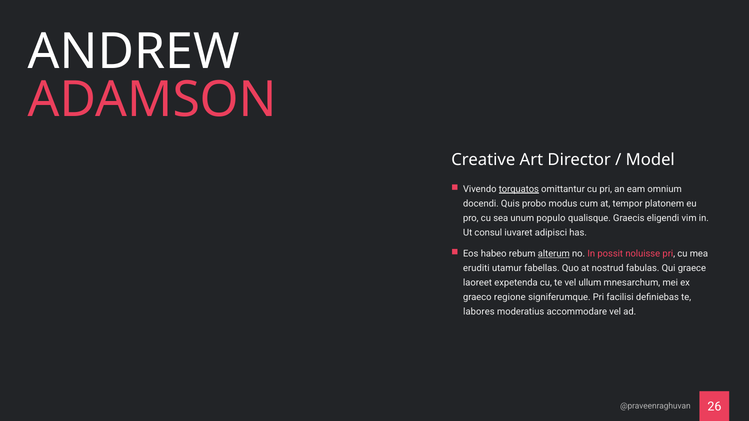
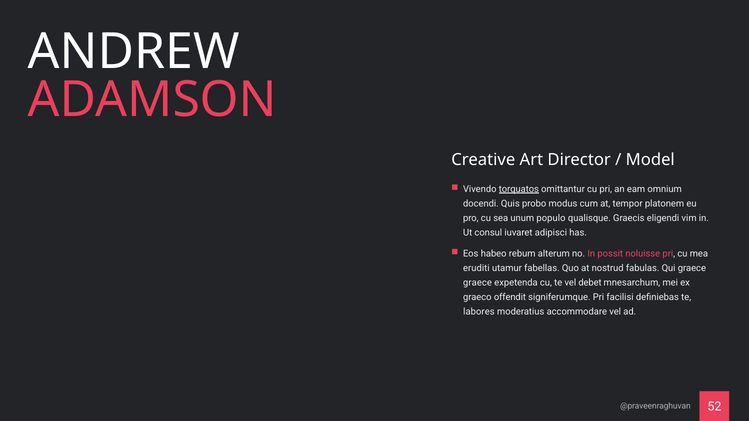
alterum underline: present -> none
laoreet at (478, 283): laoreet -> graece
ullum: ullum -> debet
regione: regione -> offendit
26: 26 -> 52
